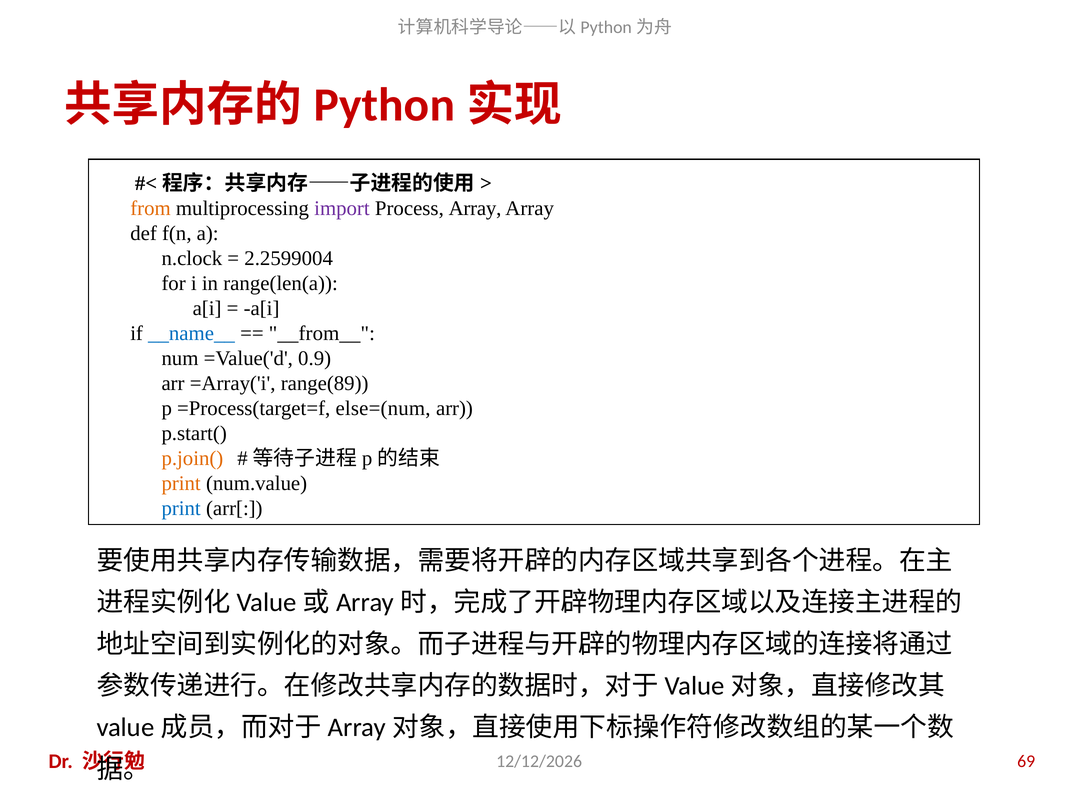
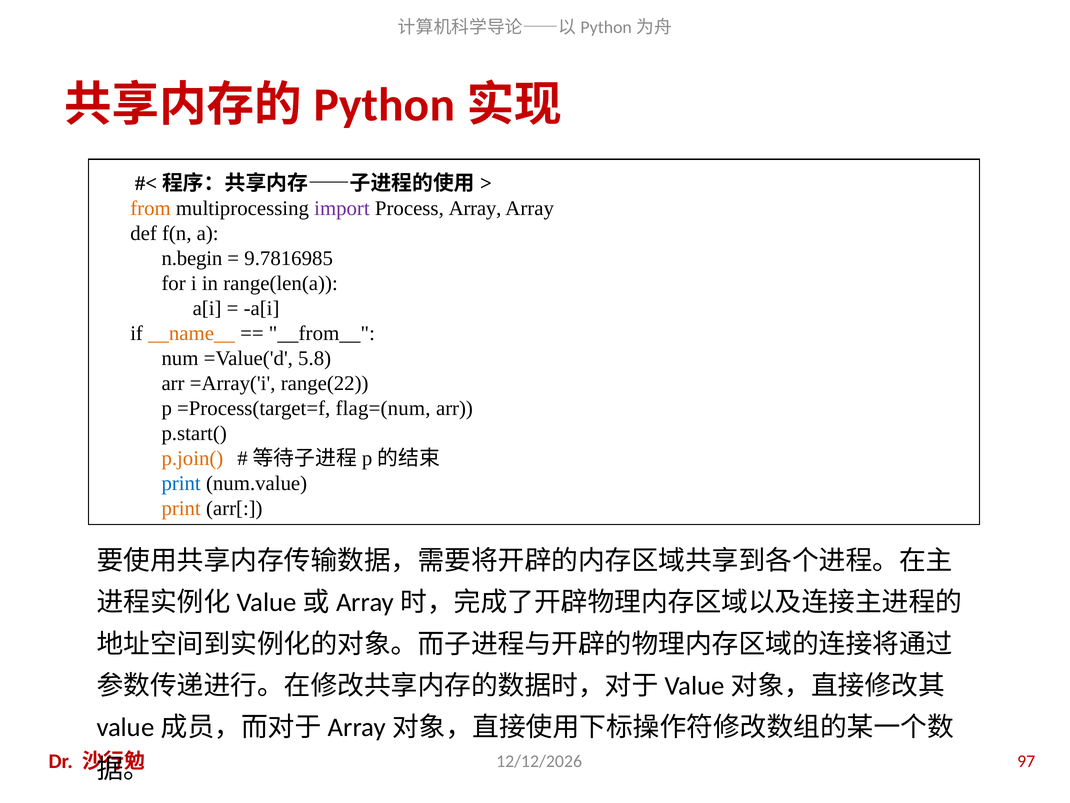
n.clock: n.clock -> n.begin
2.2599004: 2.2599004 -> 9.7816985
__name__ colour: blue -> orange
0.9: 0.9 -> 5.8
range(89: range(89 -> range(22
else=(num: else=(num -> flag=(num
print at (181, 483) colour: orange -> blue
print at (181, 508) colour: blue -> orange
69: 69 -> 97
